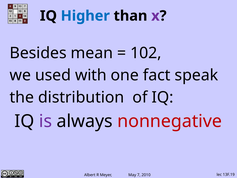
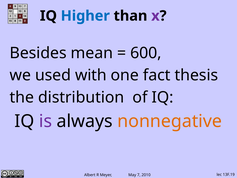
102: 102 -> 600
speak: speak -> thesis
nonnegative colour: red -> orange
